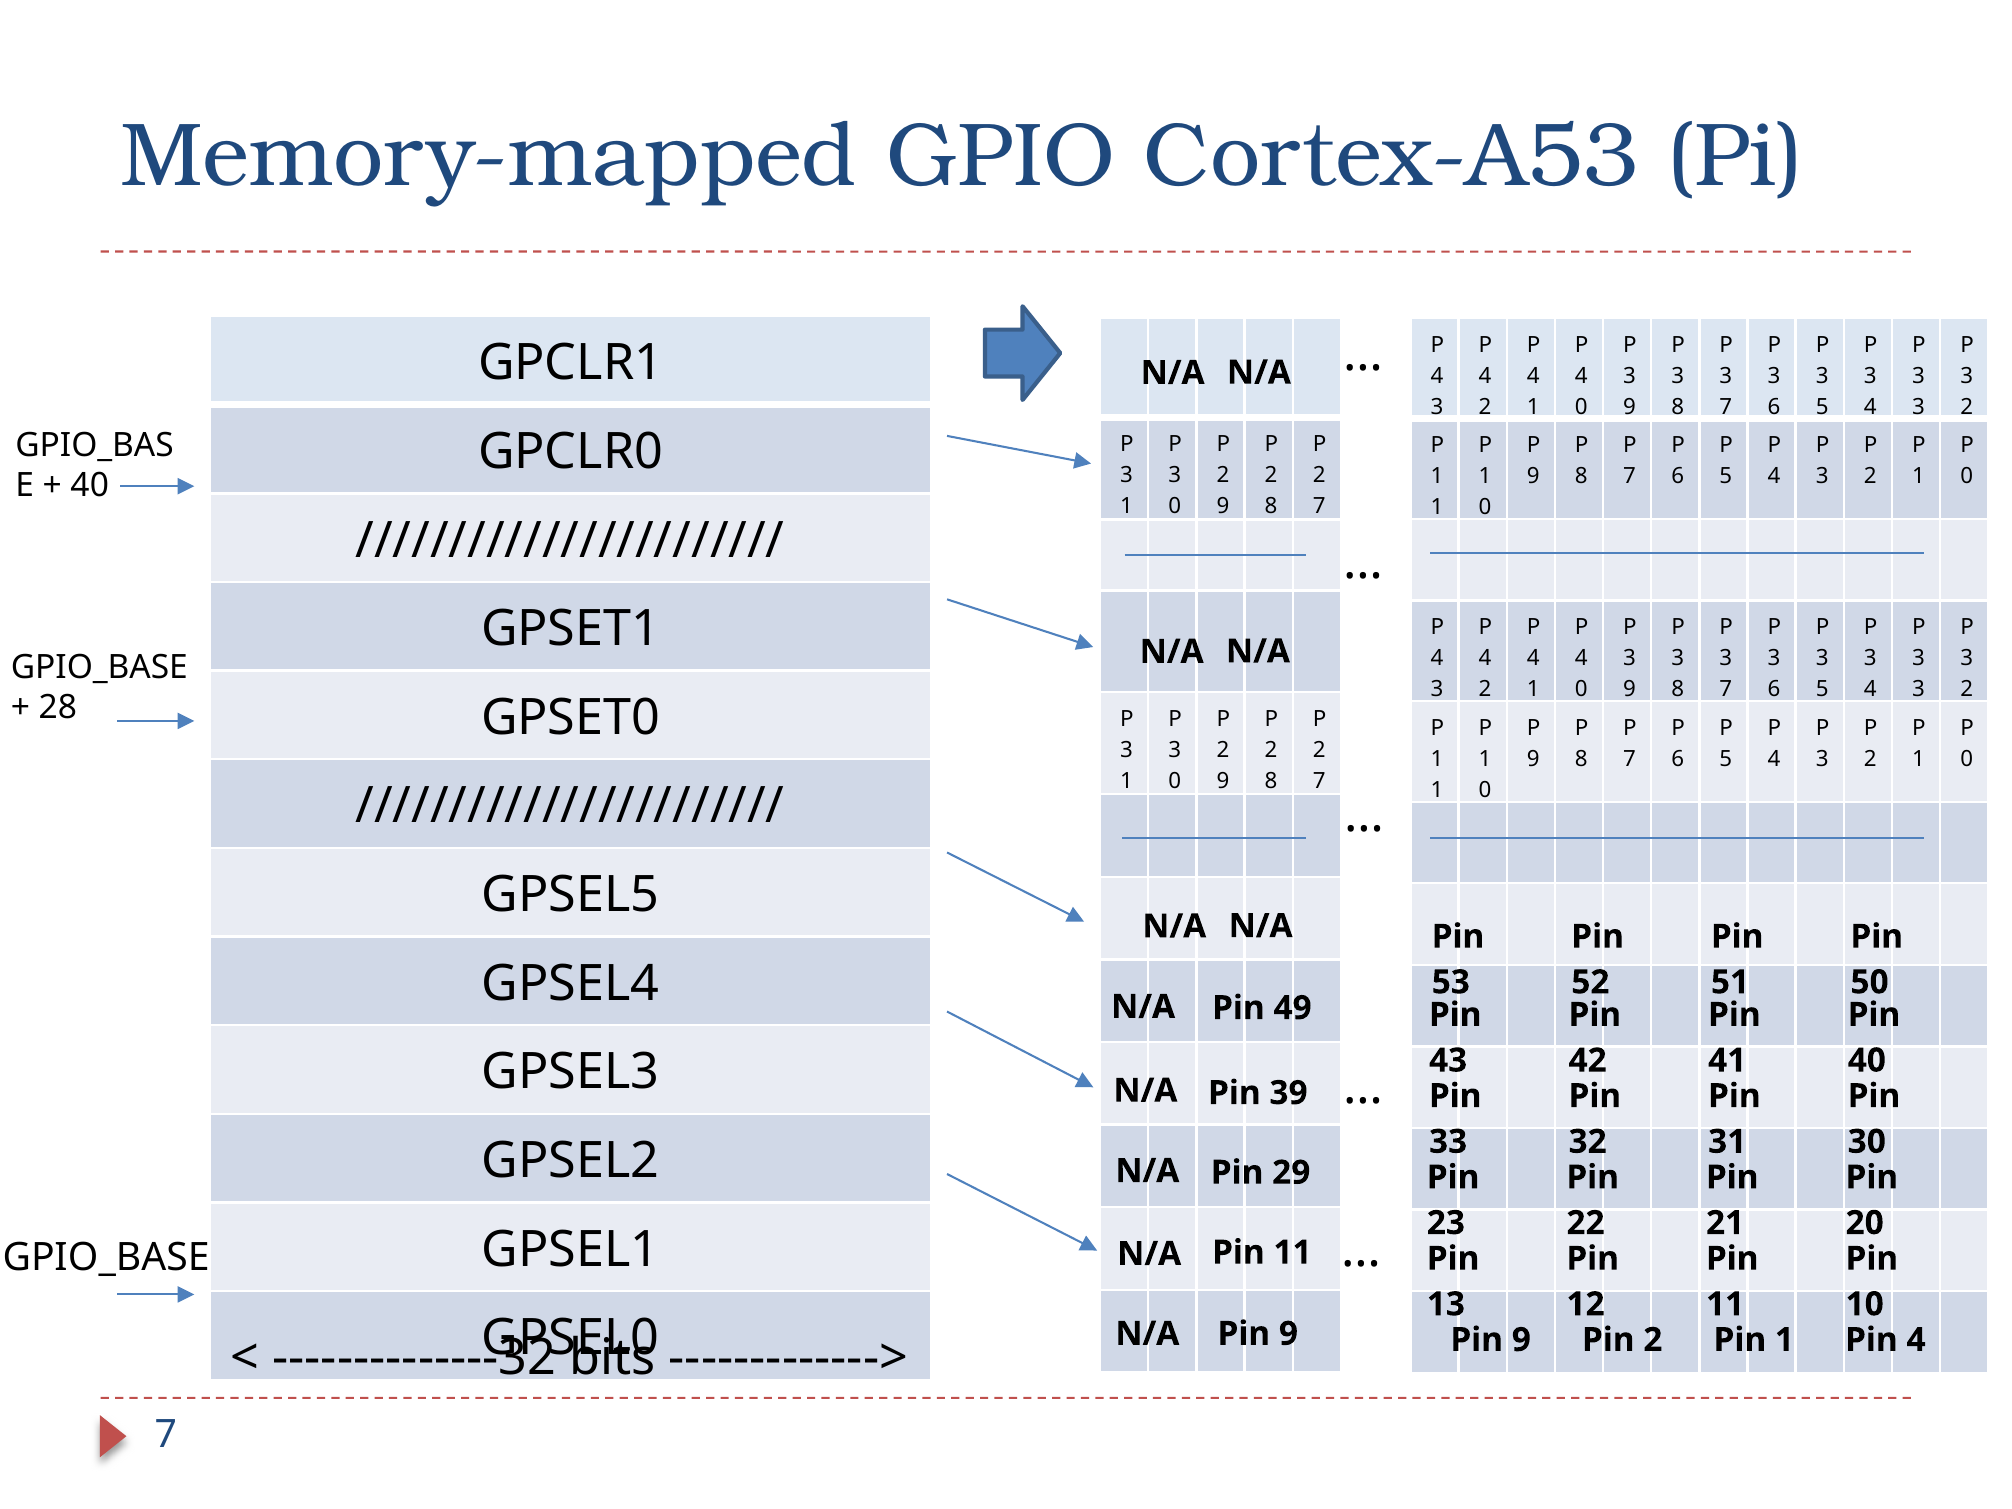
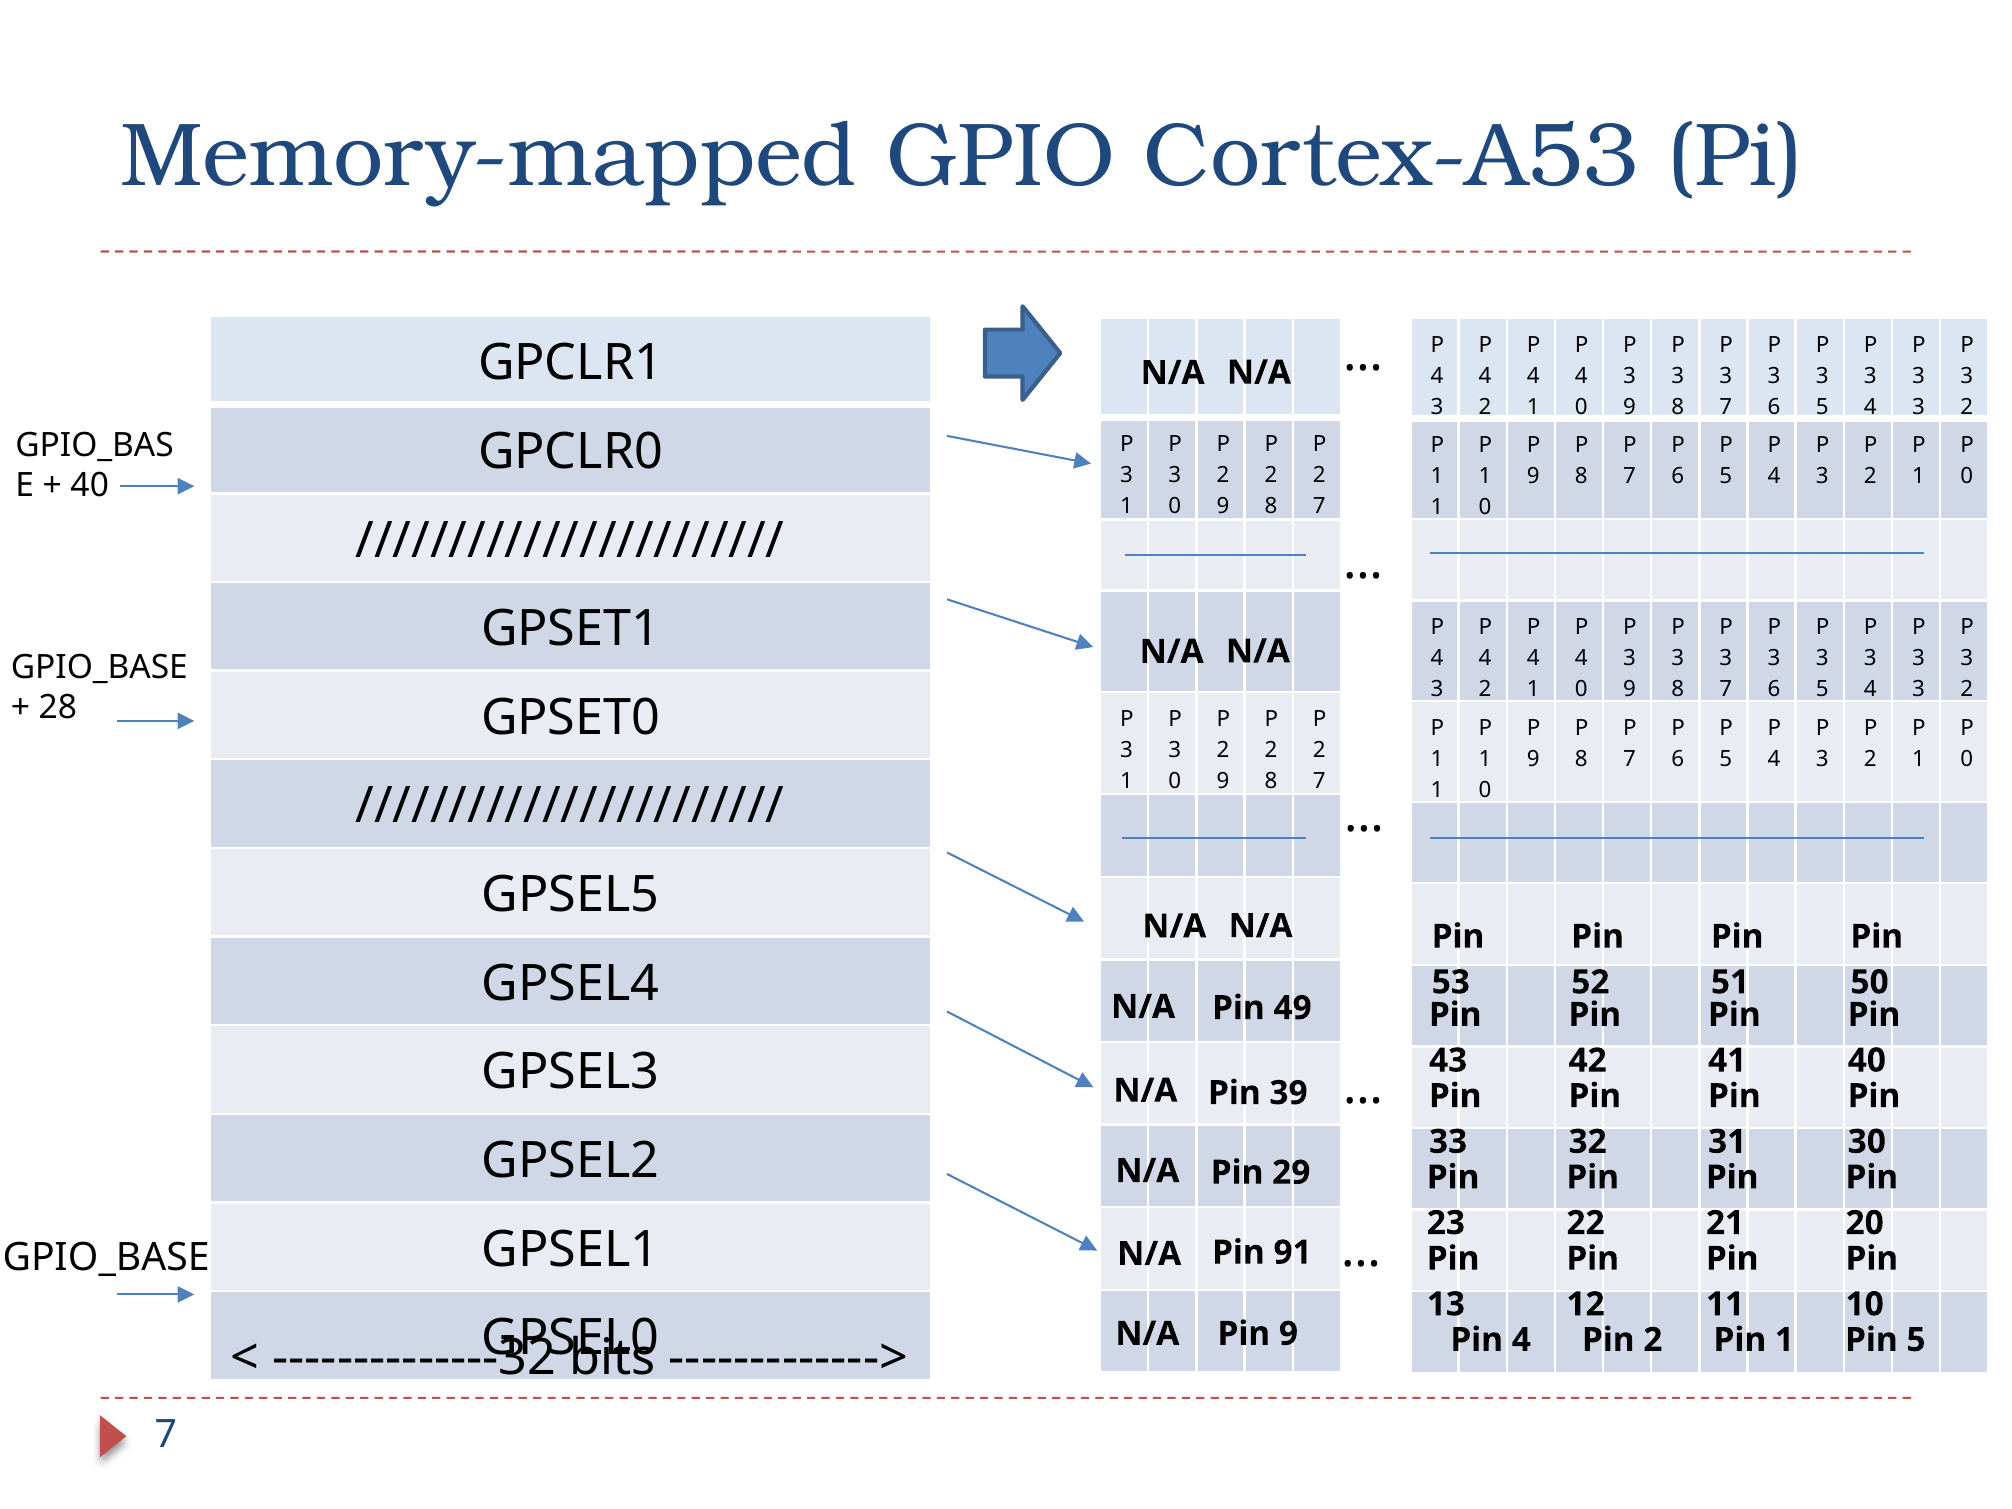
11 at (1293, 1252): 11 -> 91
9 at (1521, 1340): 9 -> 4
Pin 4: 4 -> 5
